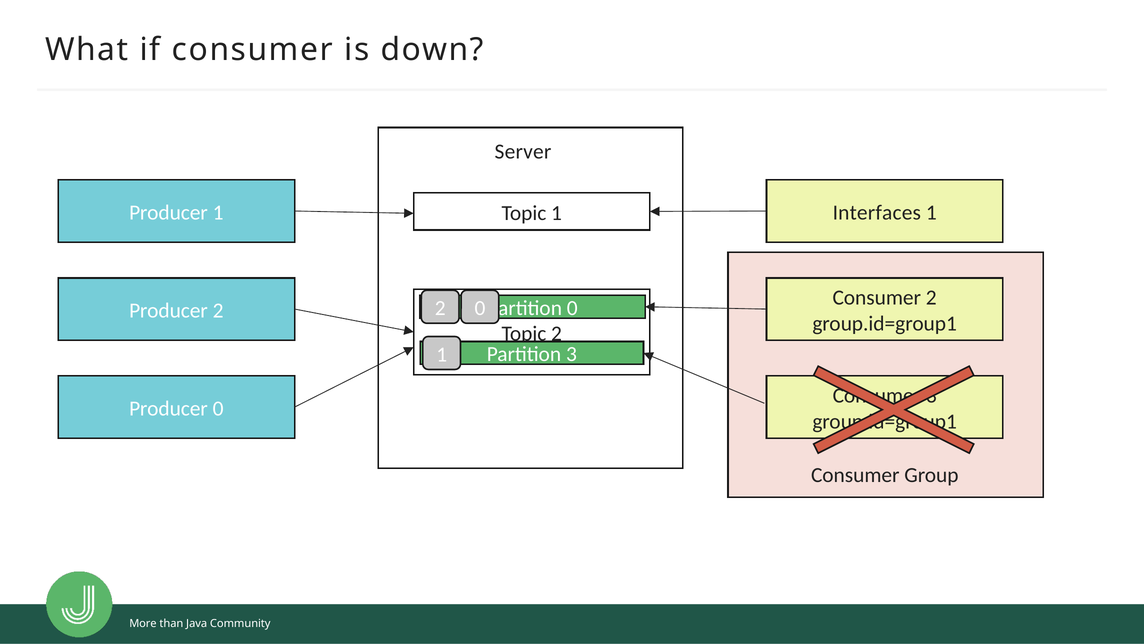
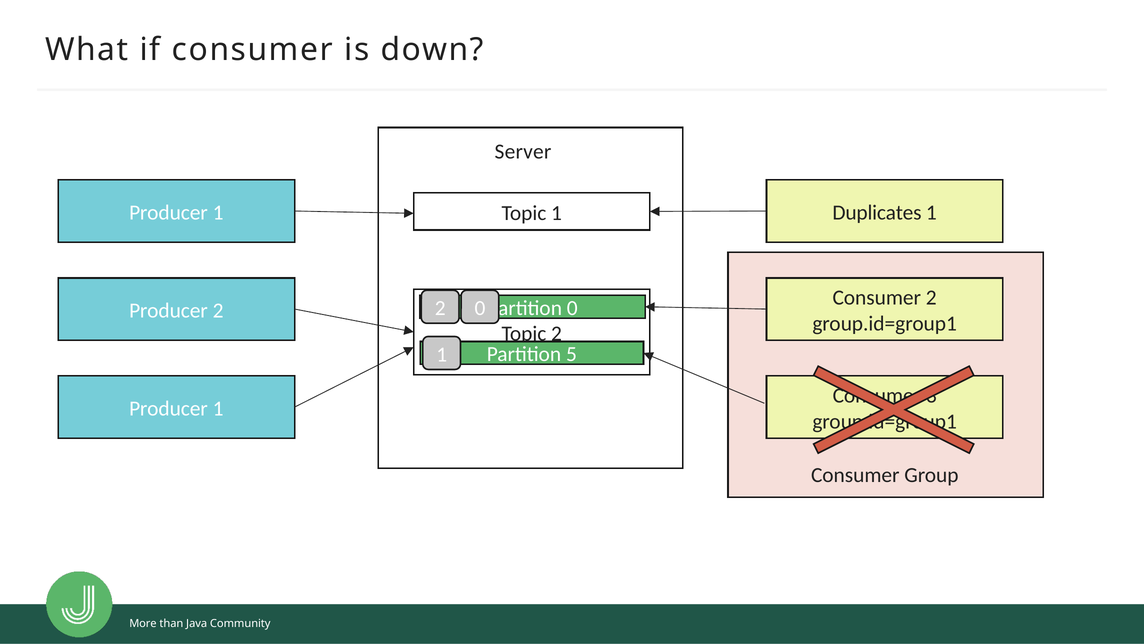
Interfaces: Interfaces -> Duplicates
Partition 3: 3 -> 5
0 at (218, 408): 0 -> 1
